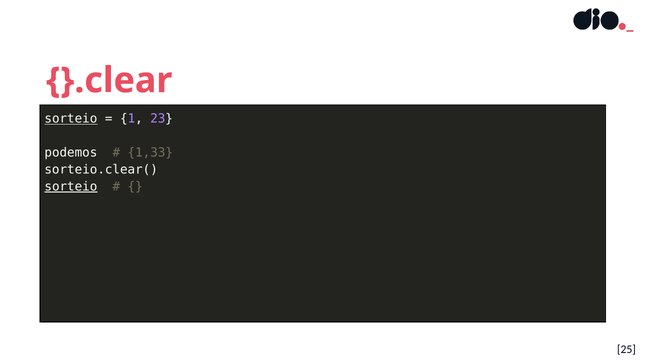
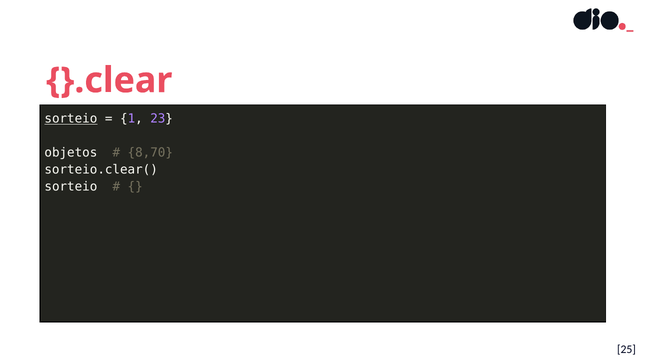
podemos: podemos -> objetos
1,33: 1,33 -> 8,70
sorteio at (71, 186) underline: present -> none
